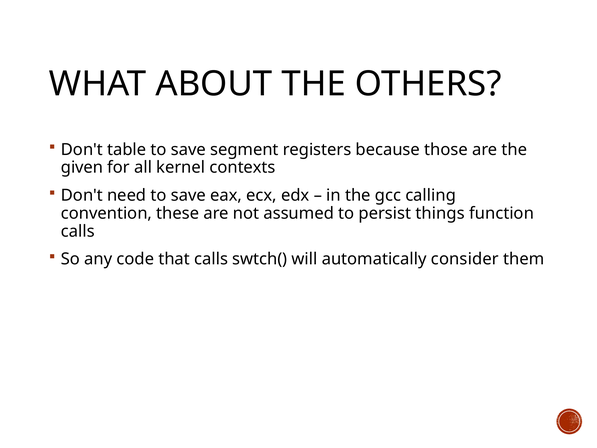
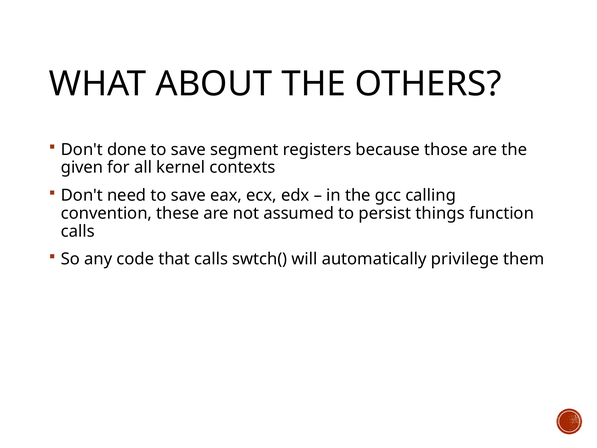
table: table -> done
consider: consider -> privilege
